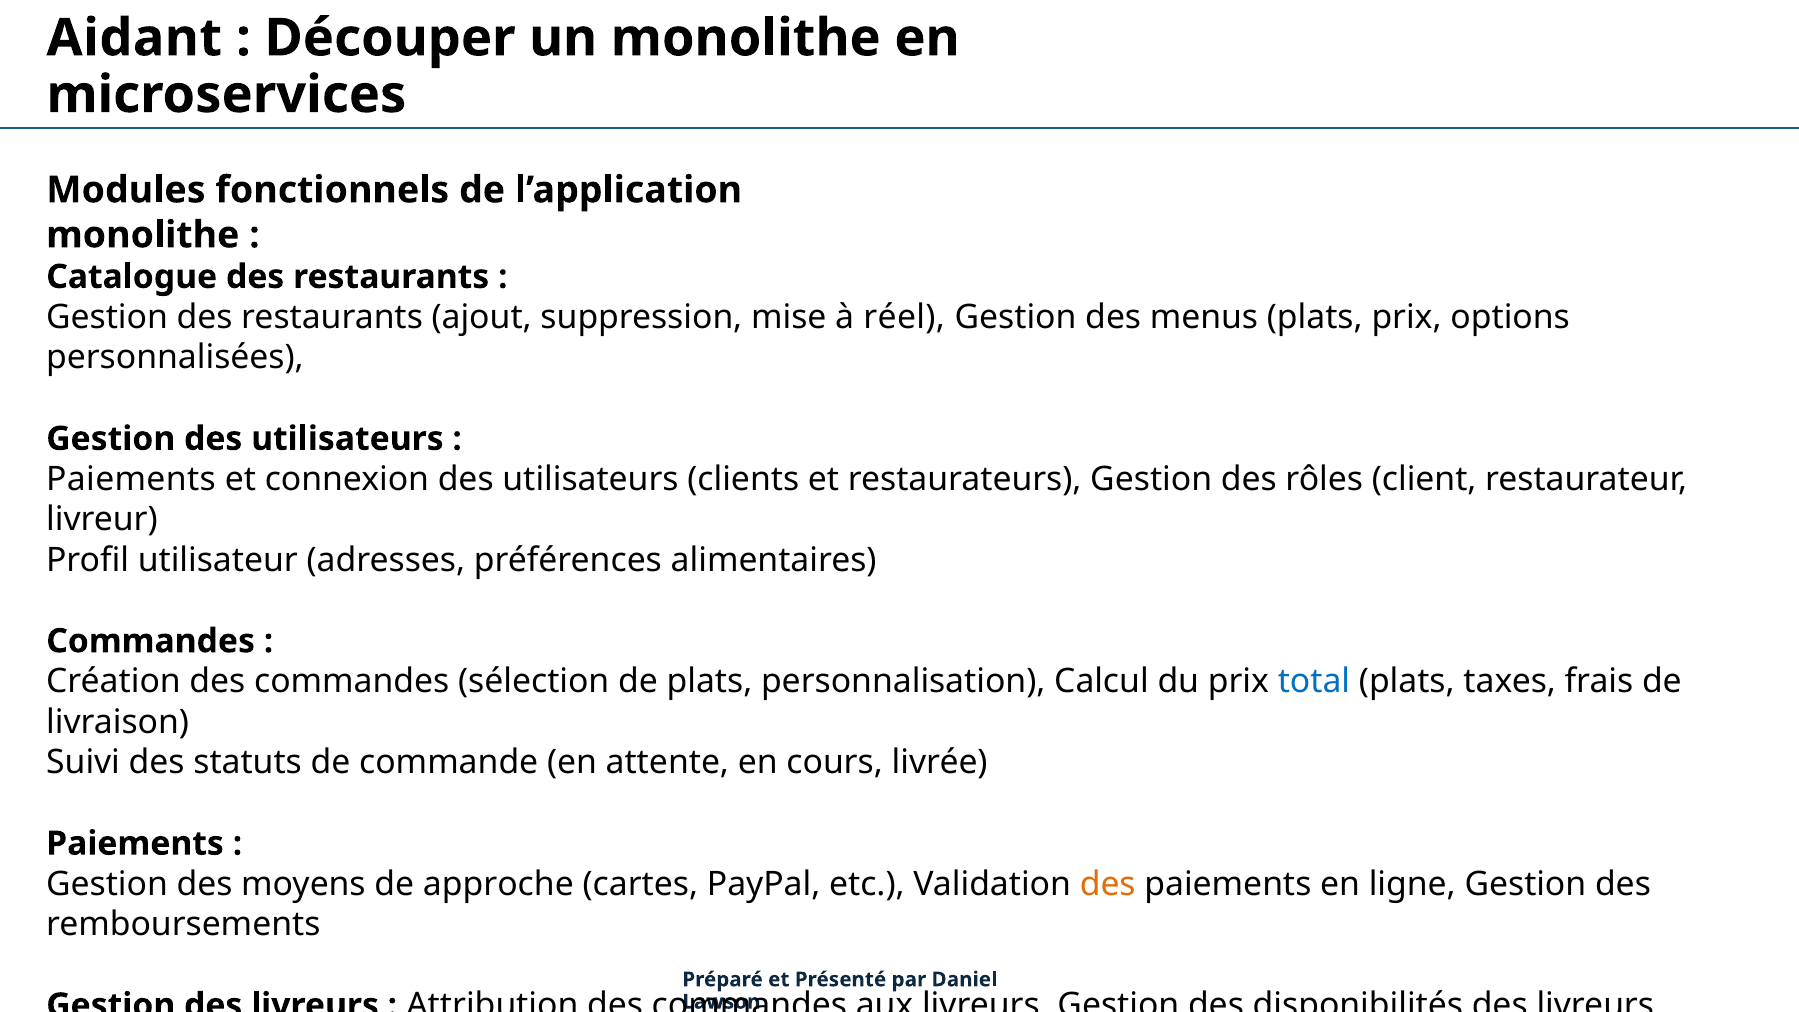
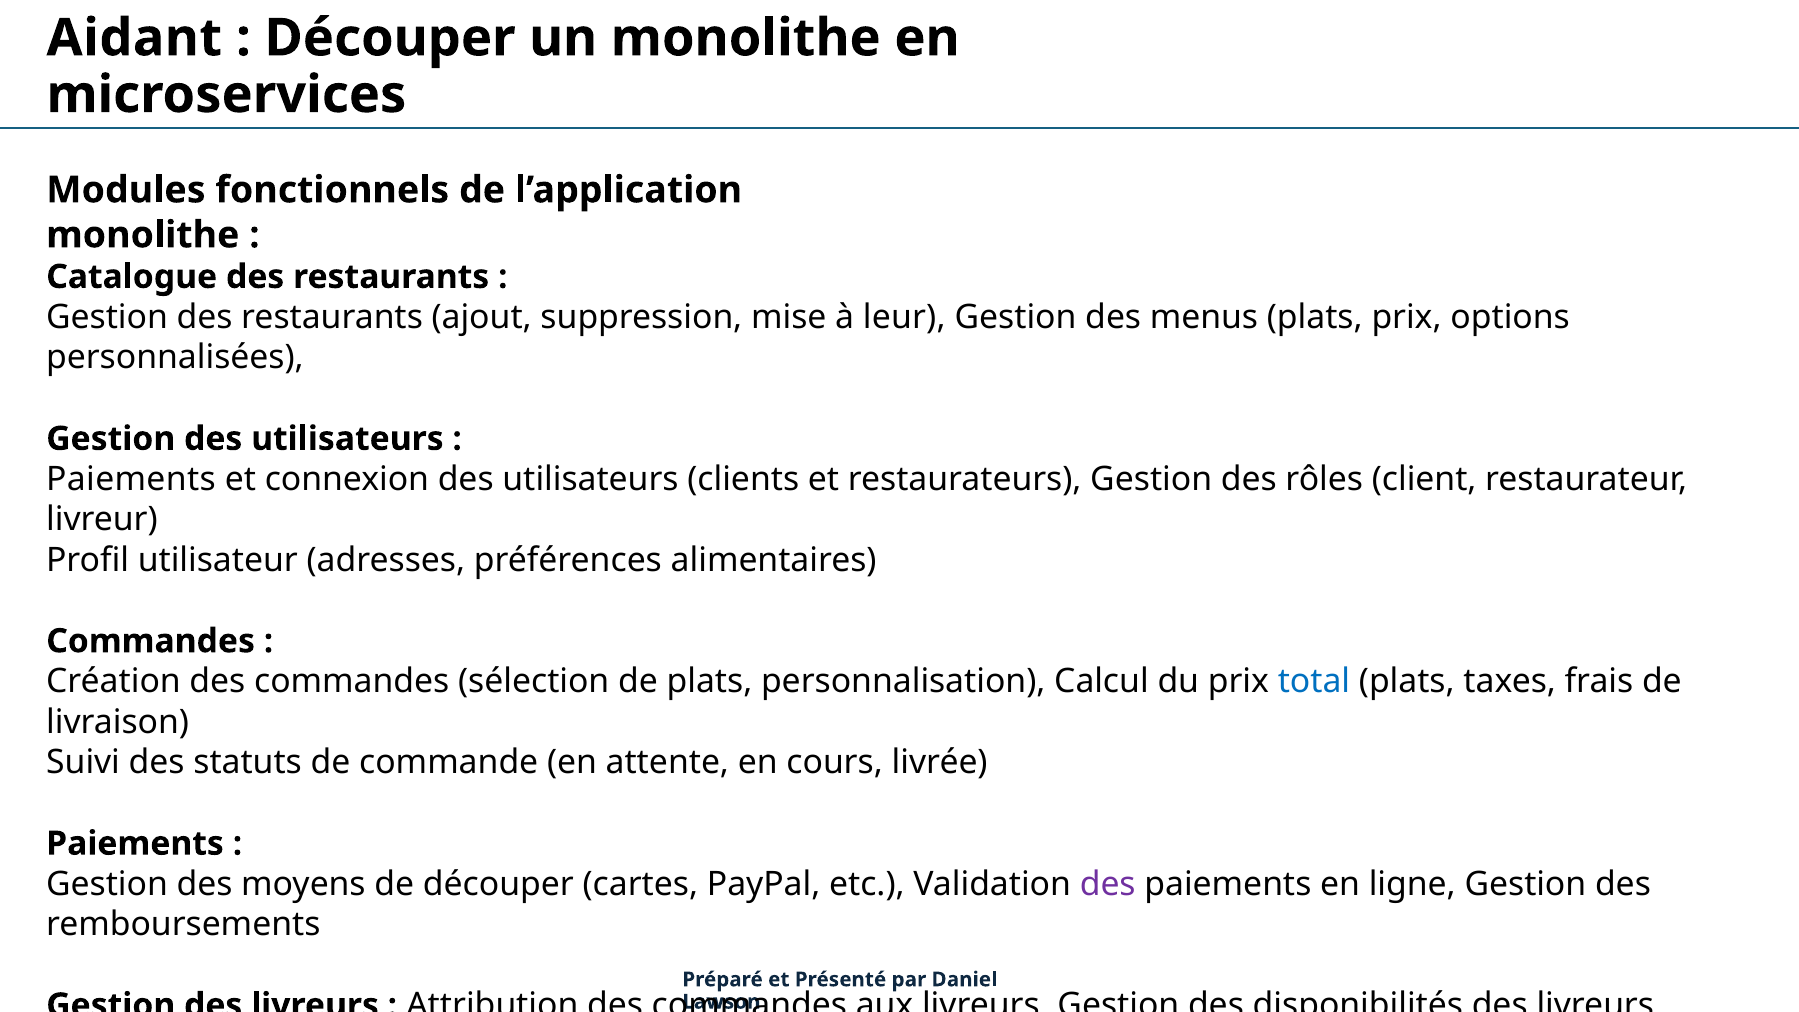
réel: réel -> leur
de approche: approche -> découper
des at (1108, 884) colour: orange -> purple
